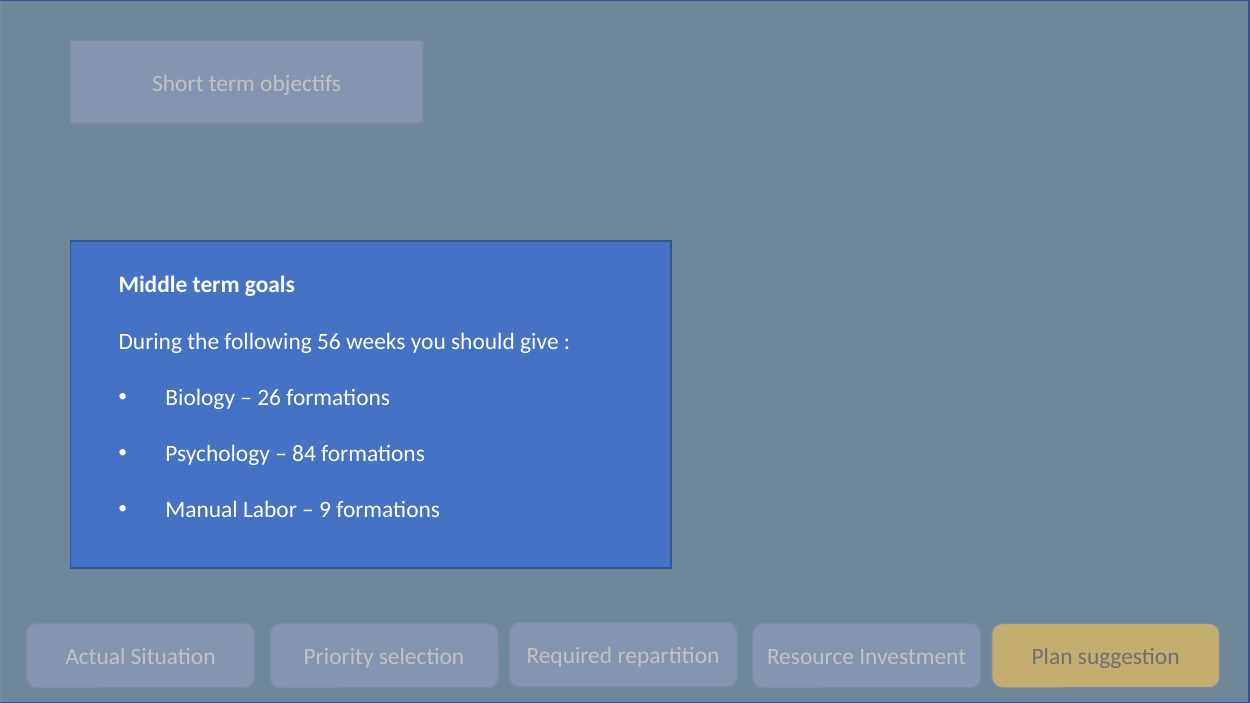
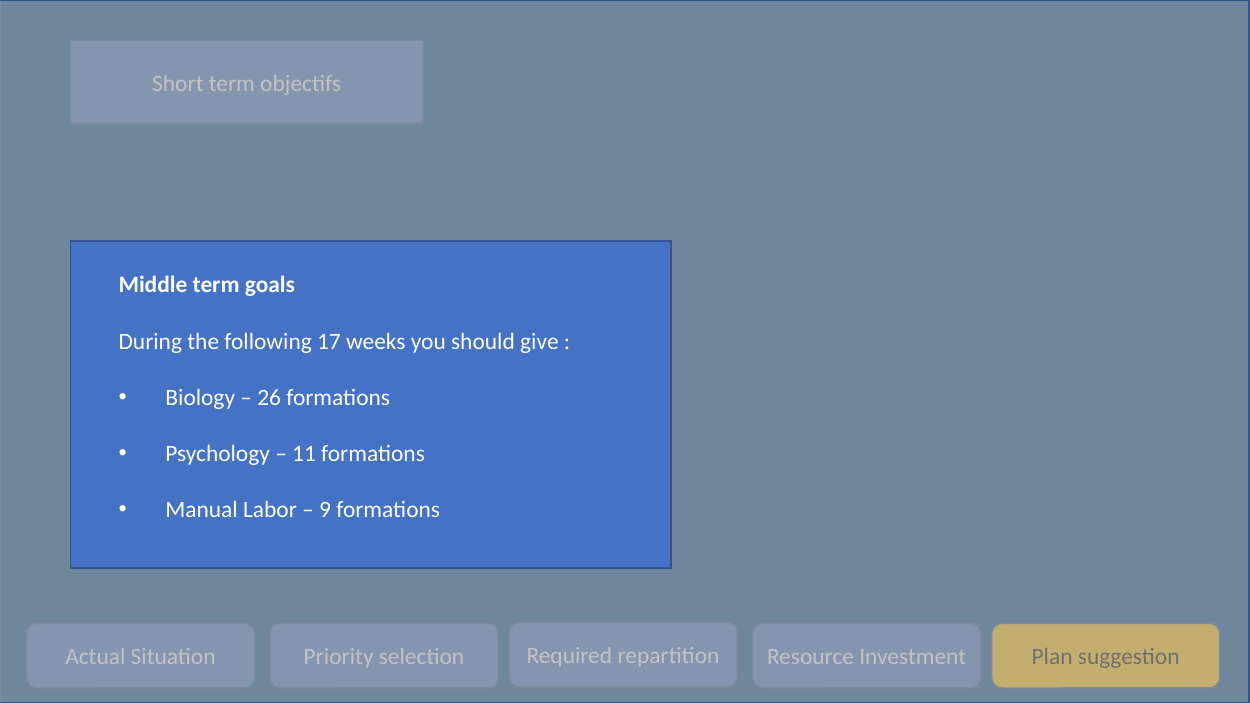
56: 56 -> 17
84: 84 -> 11
